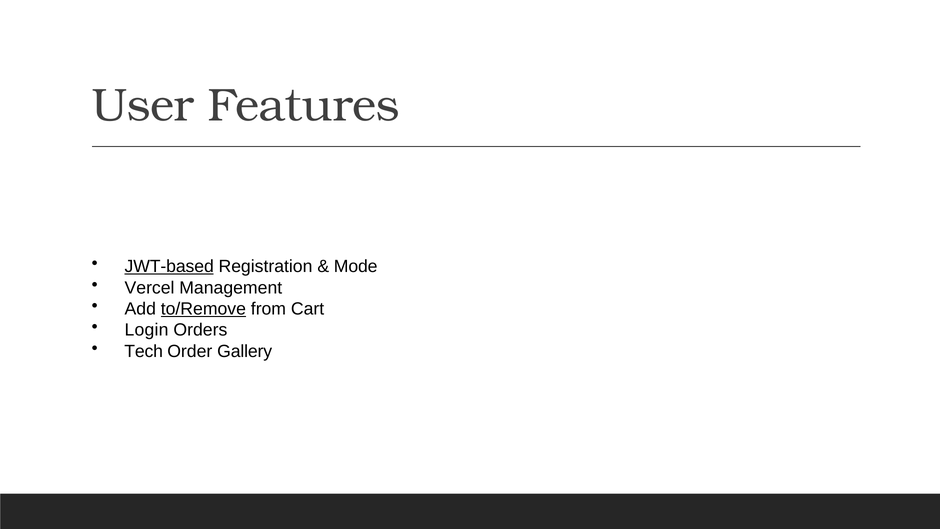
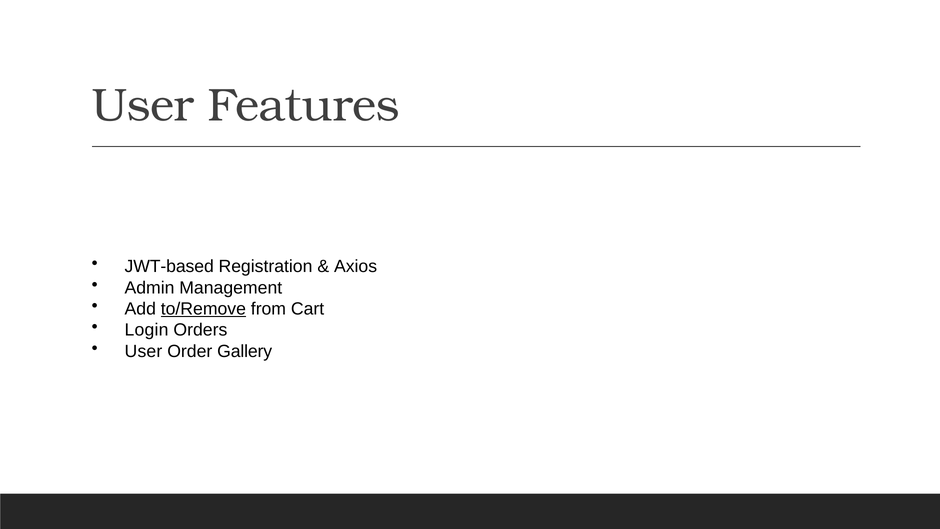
JWT-based underline: present -> none
Mode: Mode -> Axios
Vercel: Vercel -> Admin
Tech at (144, 351): Tech -> User
